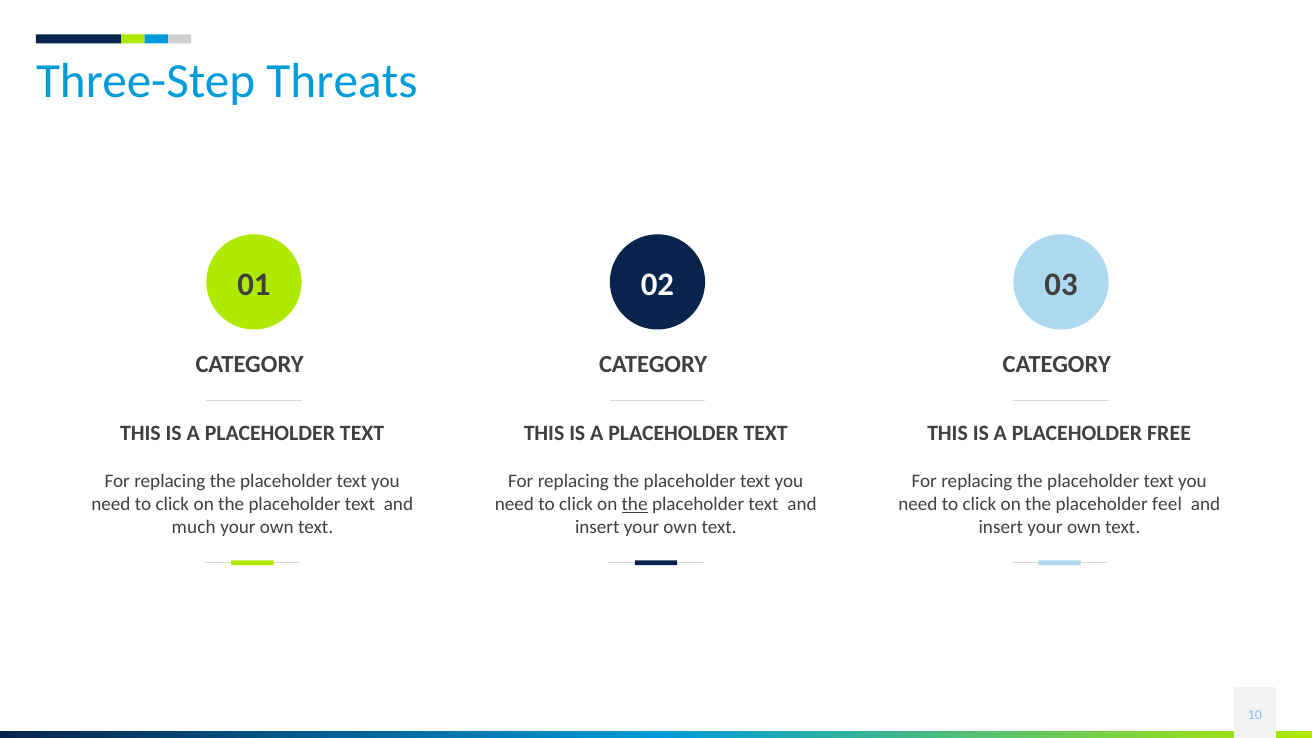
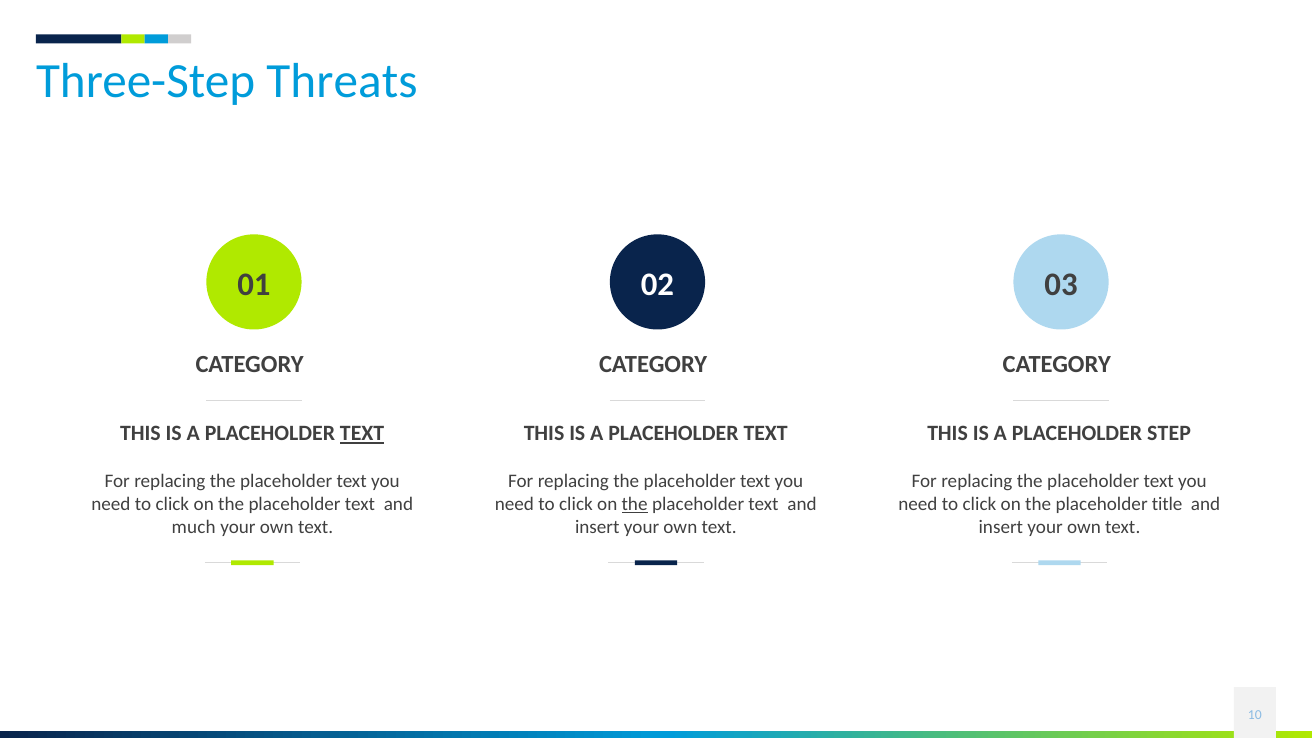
TEXT at (362, 434) underline: none -> present
FREE: FREE -> STEP
feel: feel -> title
